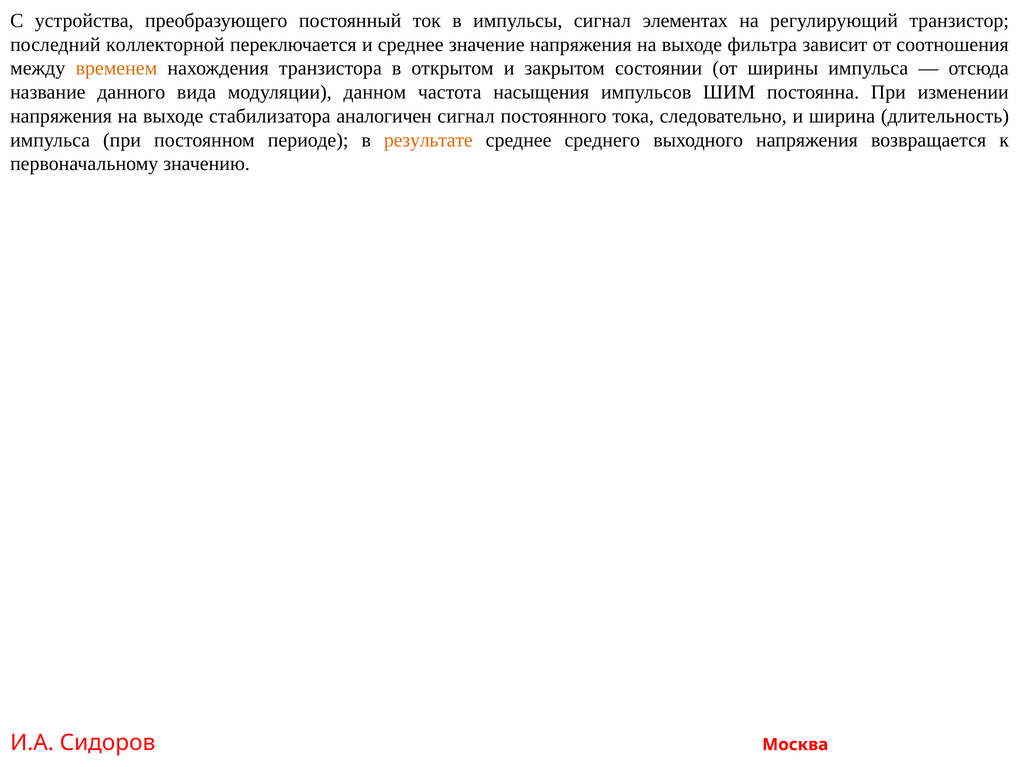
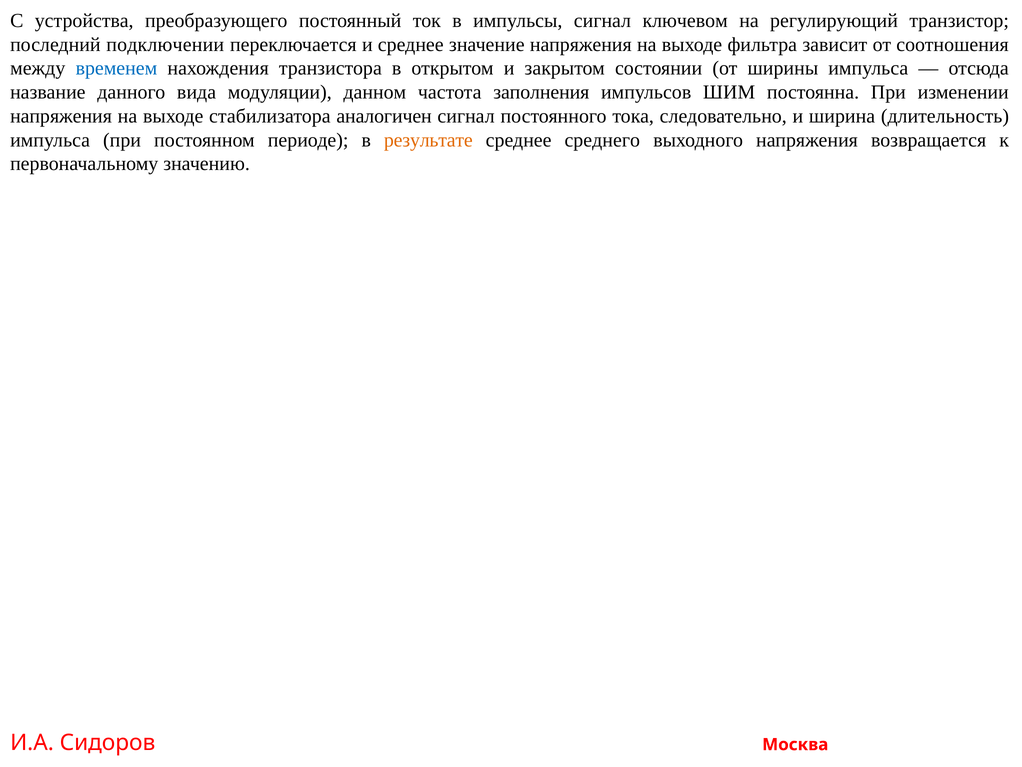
элементах: элементах -> ключевом
коллекторной: коллекторной -> подключении
временем colour: orange -> blue
насыщения: насыщения -> заполнения
